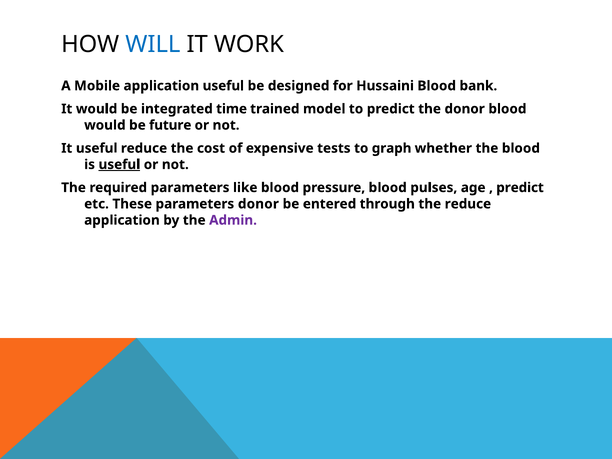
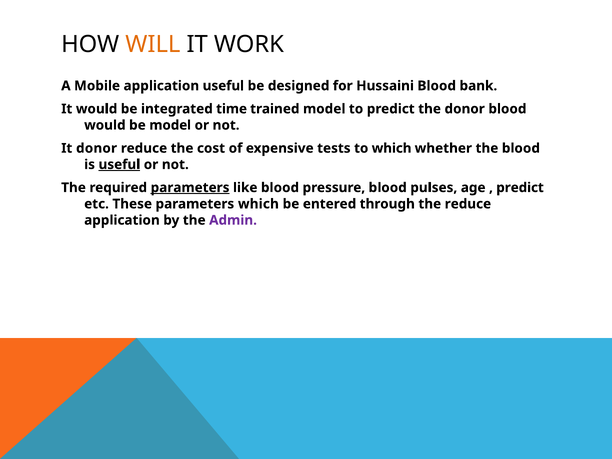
WILL colour: blue -> orange
be future: future -> model
It useful: useful -> donor
to graph: graph -> which
parameters at (190, 188) underline: none -> present
parameters donor: donor -> which
